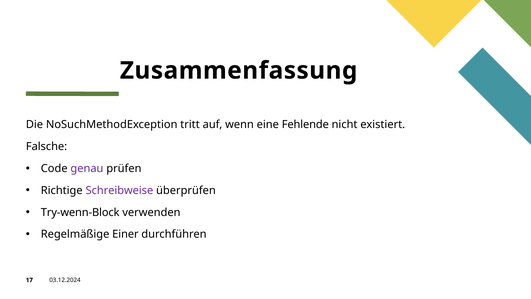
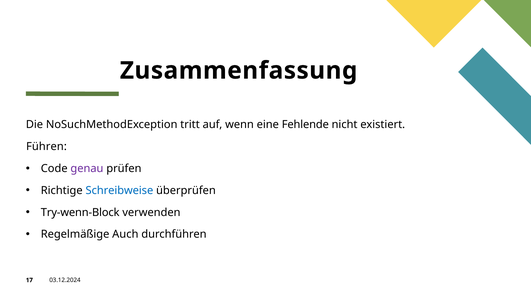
Falsche: Falsche -> Führen
Schreibweise colour: purple -> blue
Einer: Einer -> Auch
